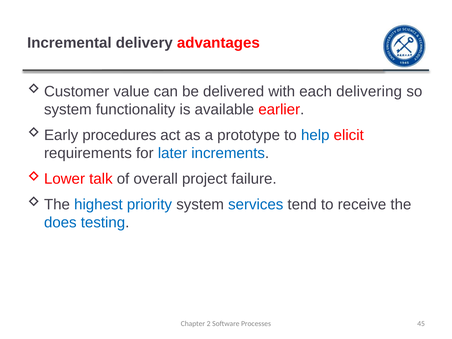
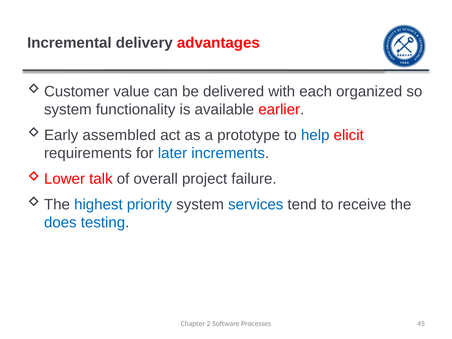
delivering: delivering -> organized
procedures: procedures -> assembled
